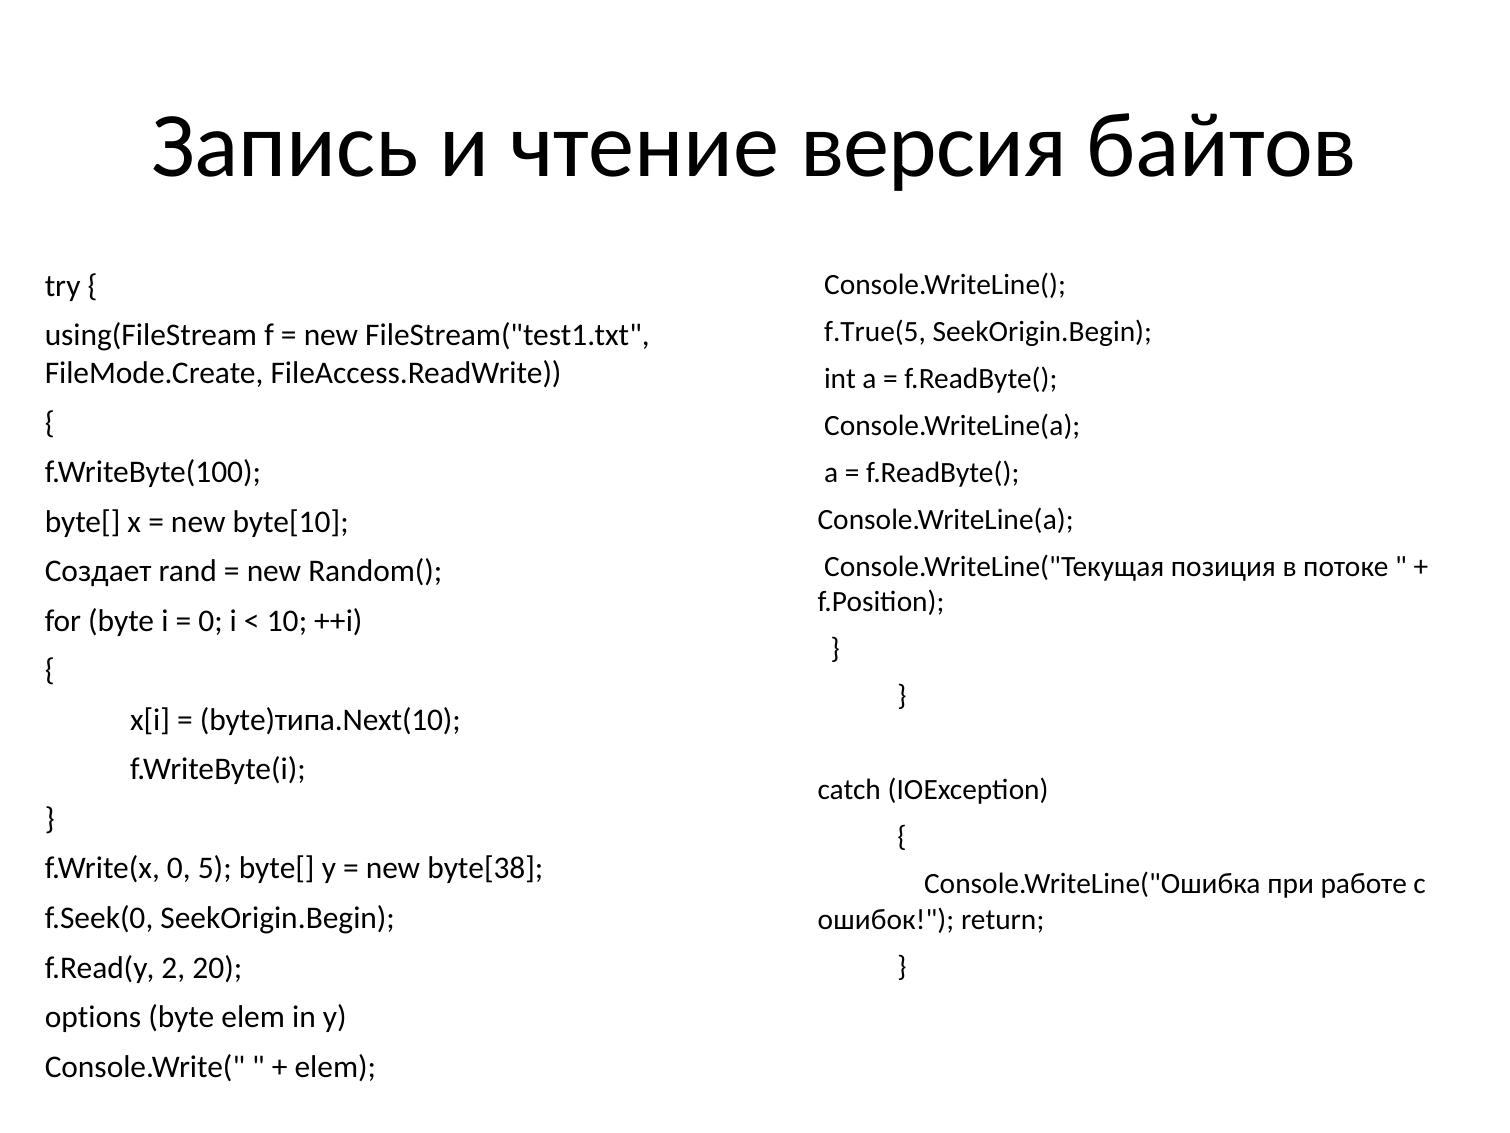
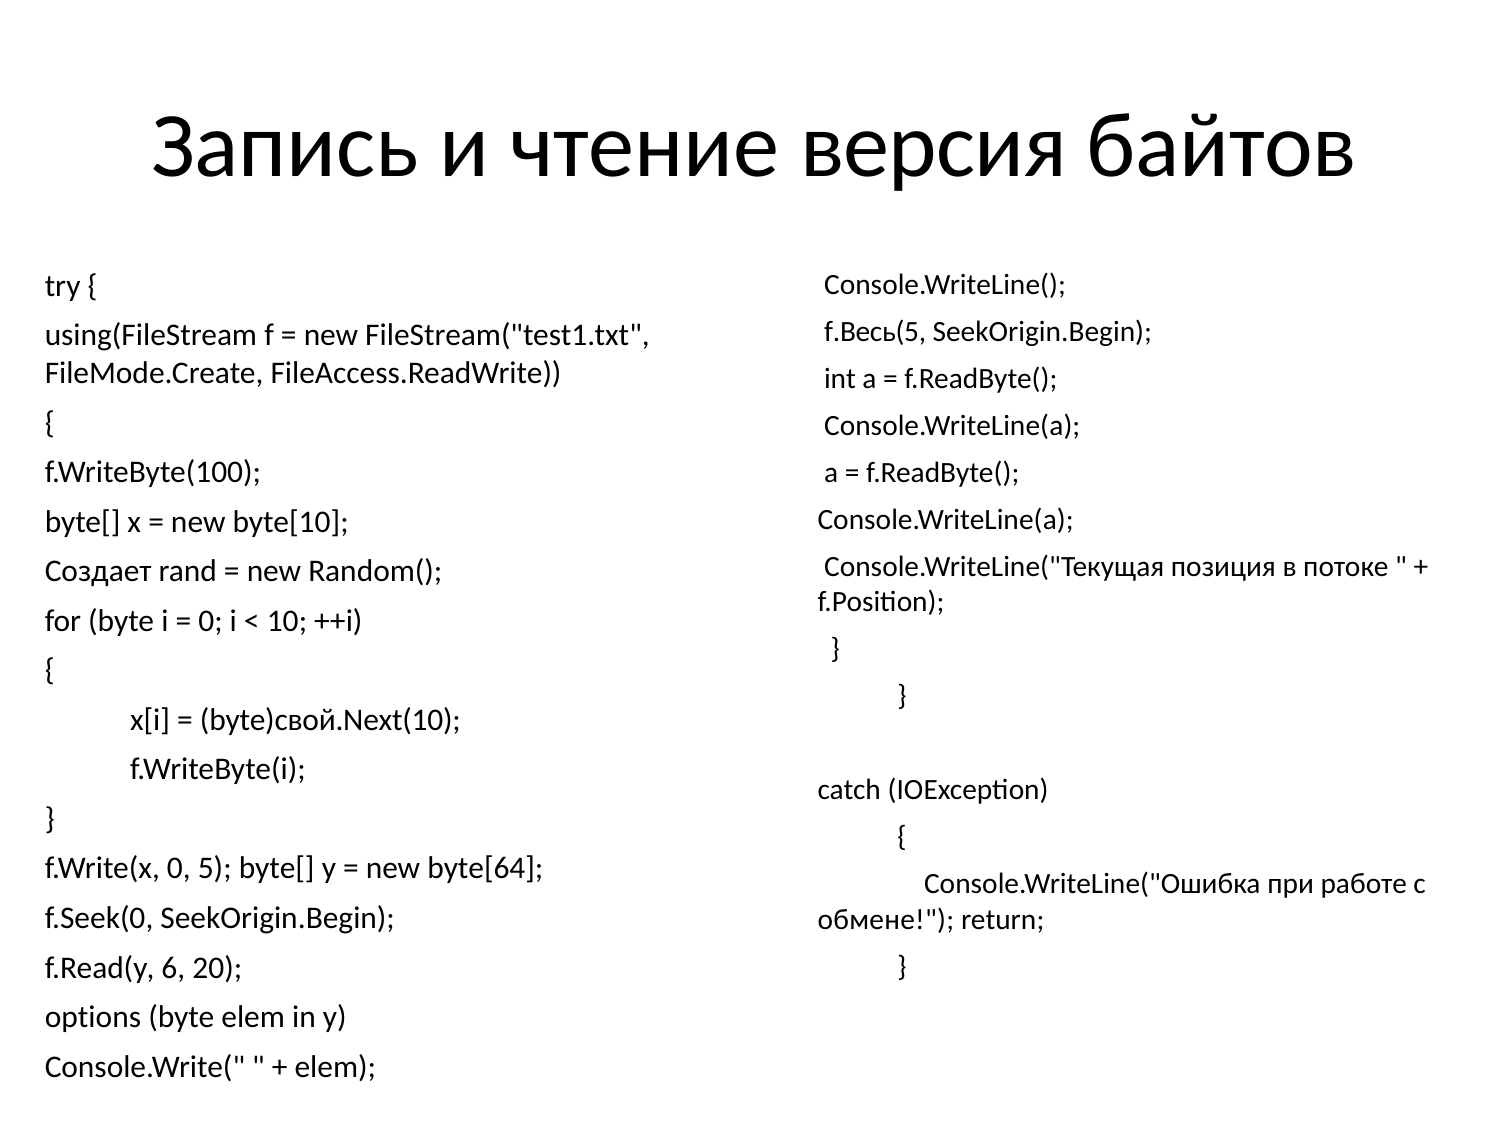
f.True(5: f.True(5 -> f.Весь(5
byte)типа.Next(10: byte)типа.Next(10 -> byte)свой.Next(10
byte[38: byte[38 -> byte[64
ошибок: ошибок -> обмене
2: 2 -> 6
